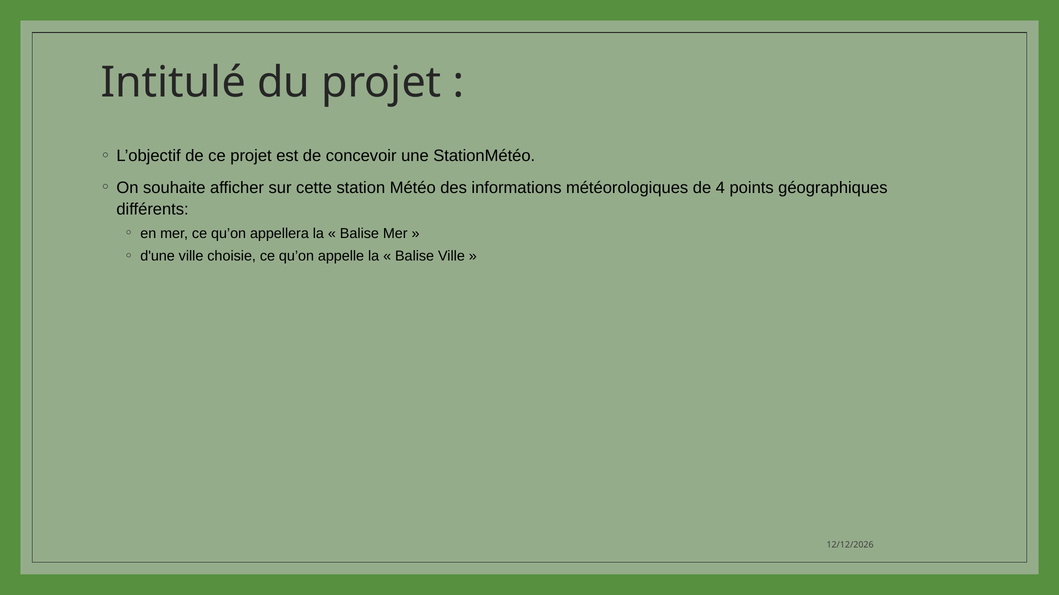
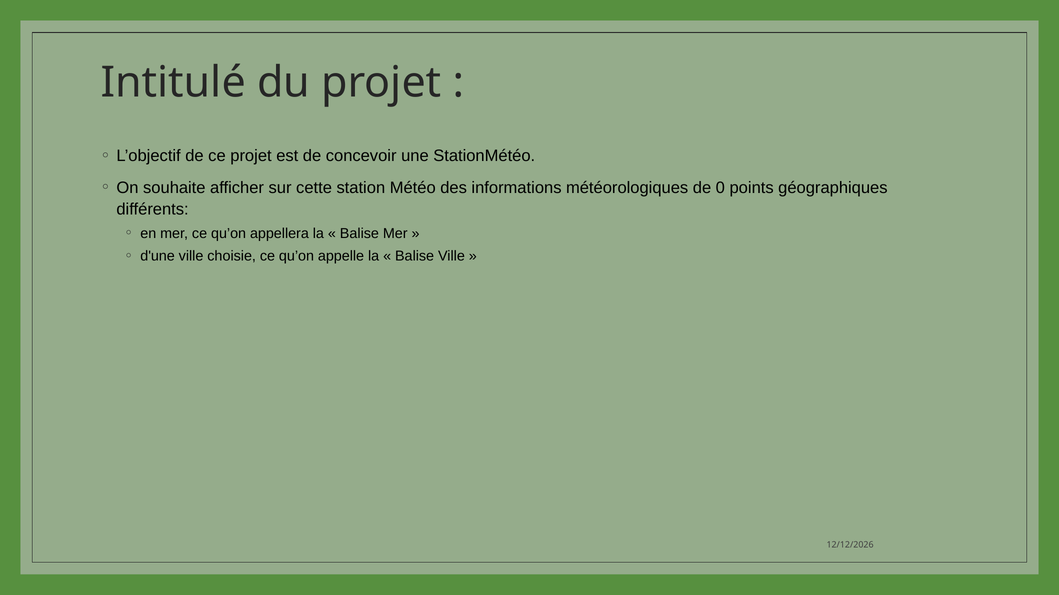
4: 4 -> 0
